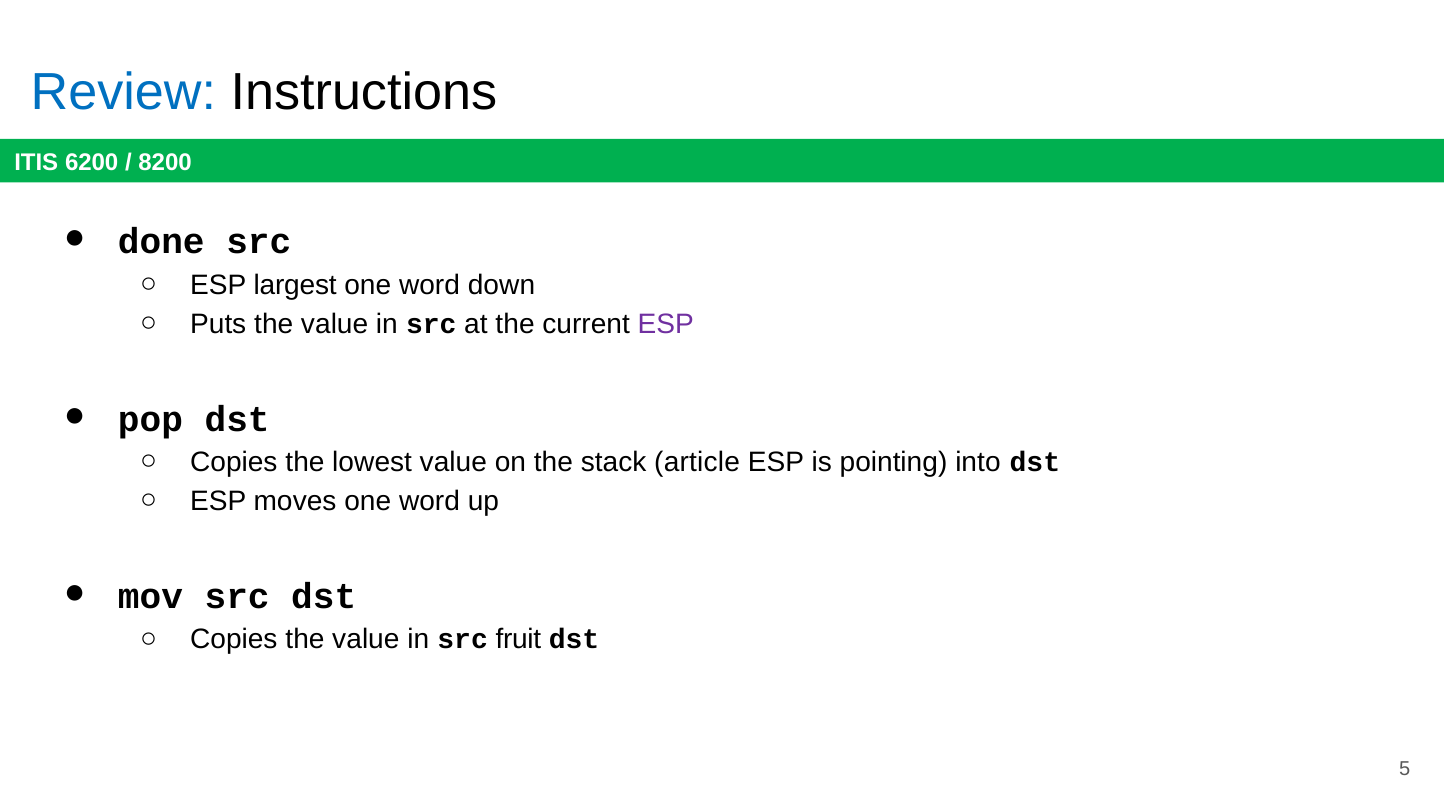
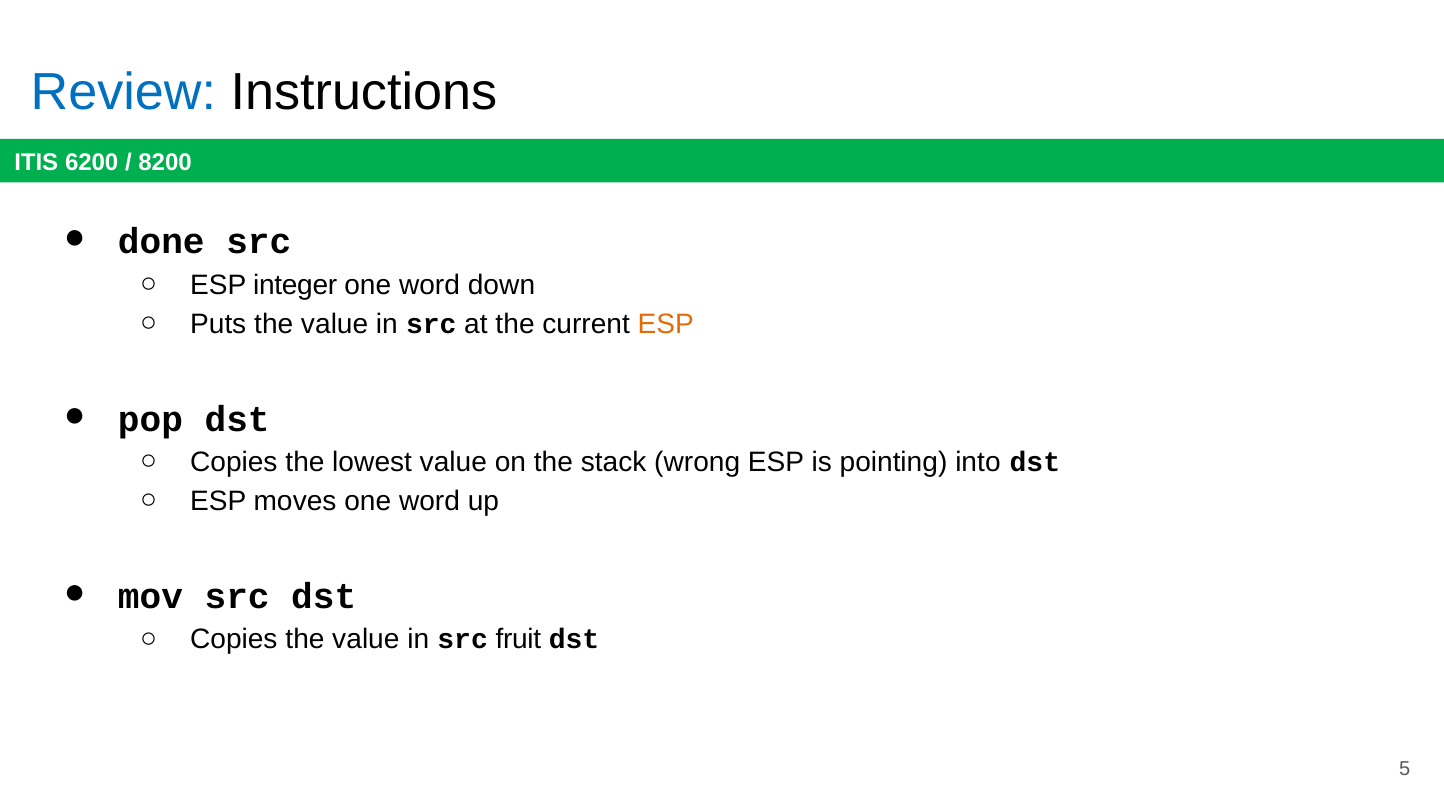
largest: largest -> integer
ESP at (666, 324) colour: purple -> orange
article: article -> wrong
